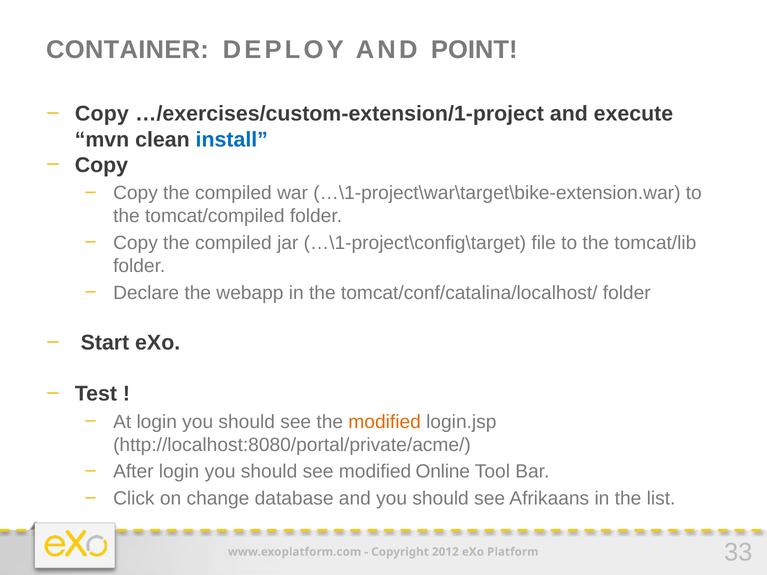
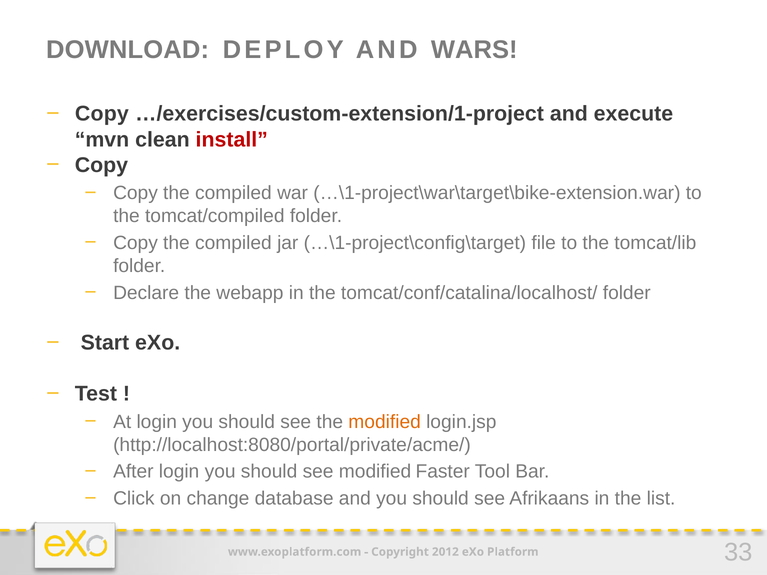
CONTAINER: CONTAINER -> DOWNLOAD
POINT: POINT -> WARS
install colour: blue -> red
Online: Online -> Faster
